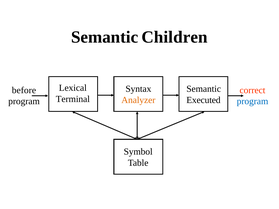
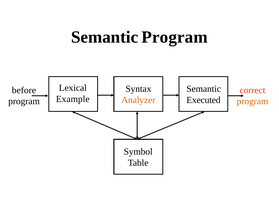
Semantic Children: Children -> Program
Terminal: Terminal -> Example
program at (252, 101) colour: blue -> orange
